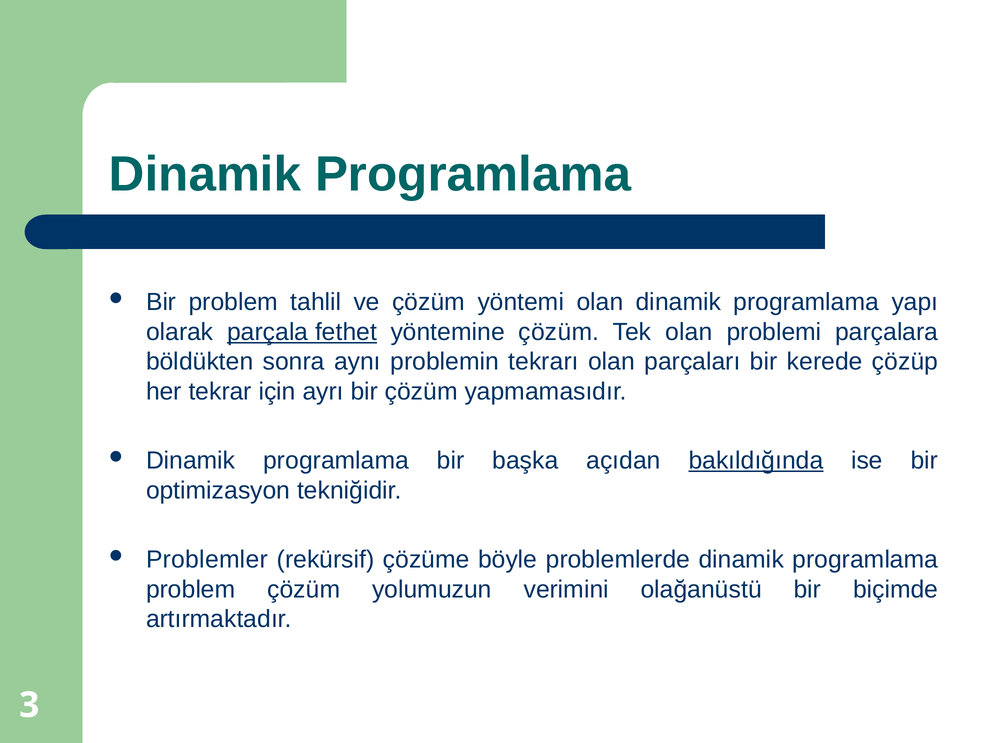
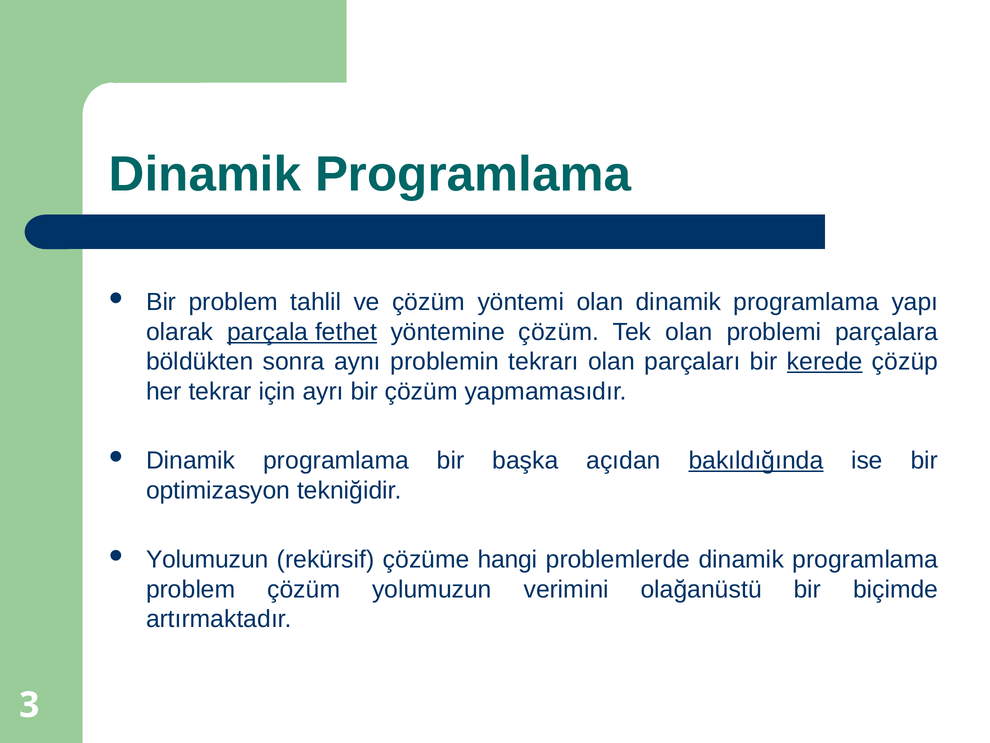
kerede underline: none -> present
Problemler at (207, 559): Problemler -> Yolumuzun
böyle: böyle -> hangi
